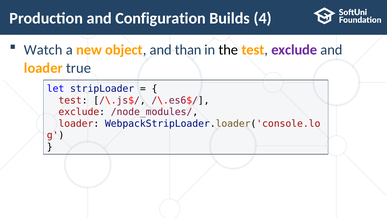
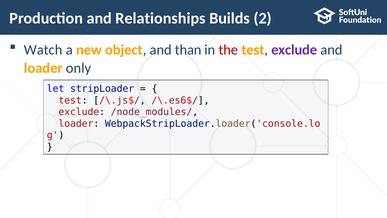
Configuration: Configuration -> Relationships
4: 4 -> 2
the colour: black -> red
true: true -> only
